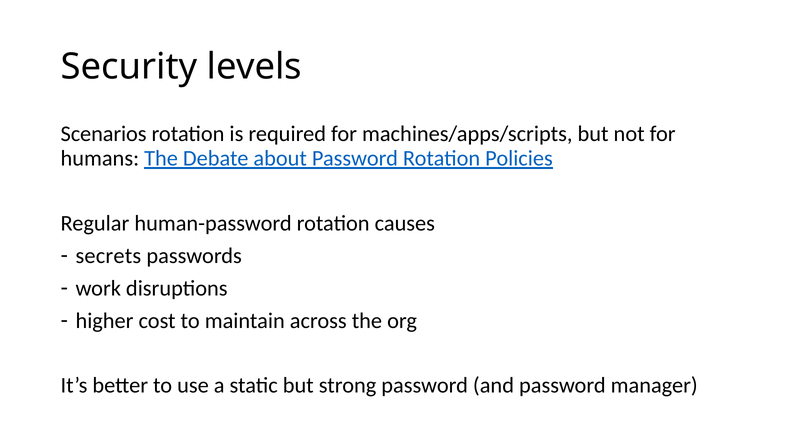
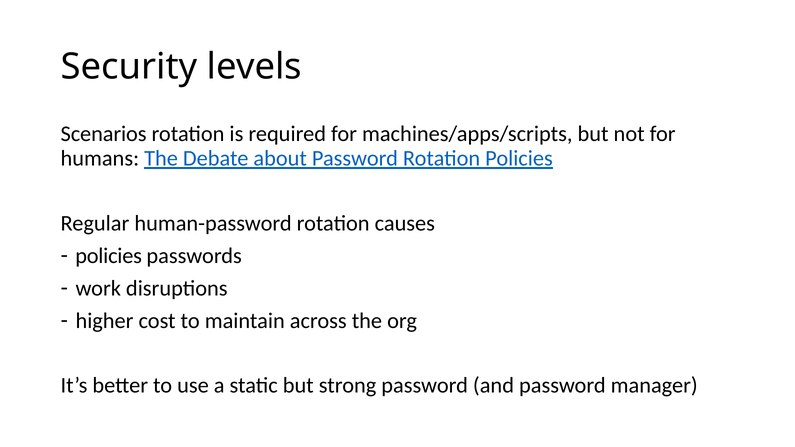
secrets at (108, 256): secrets -> policies
